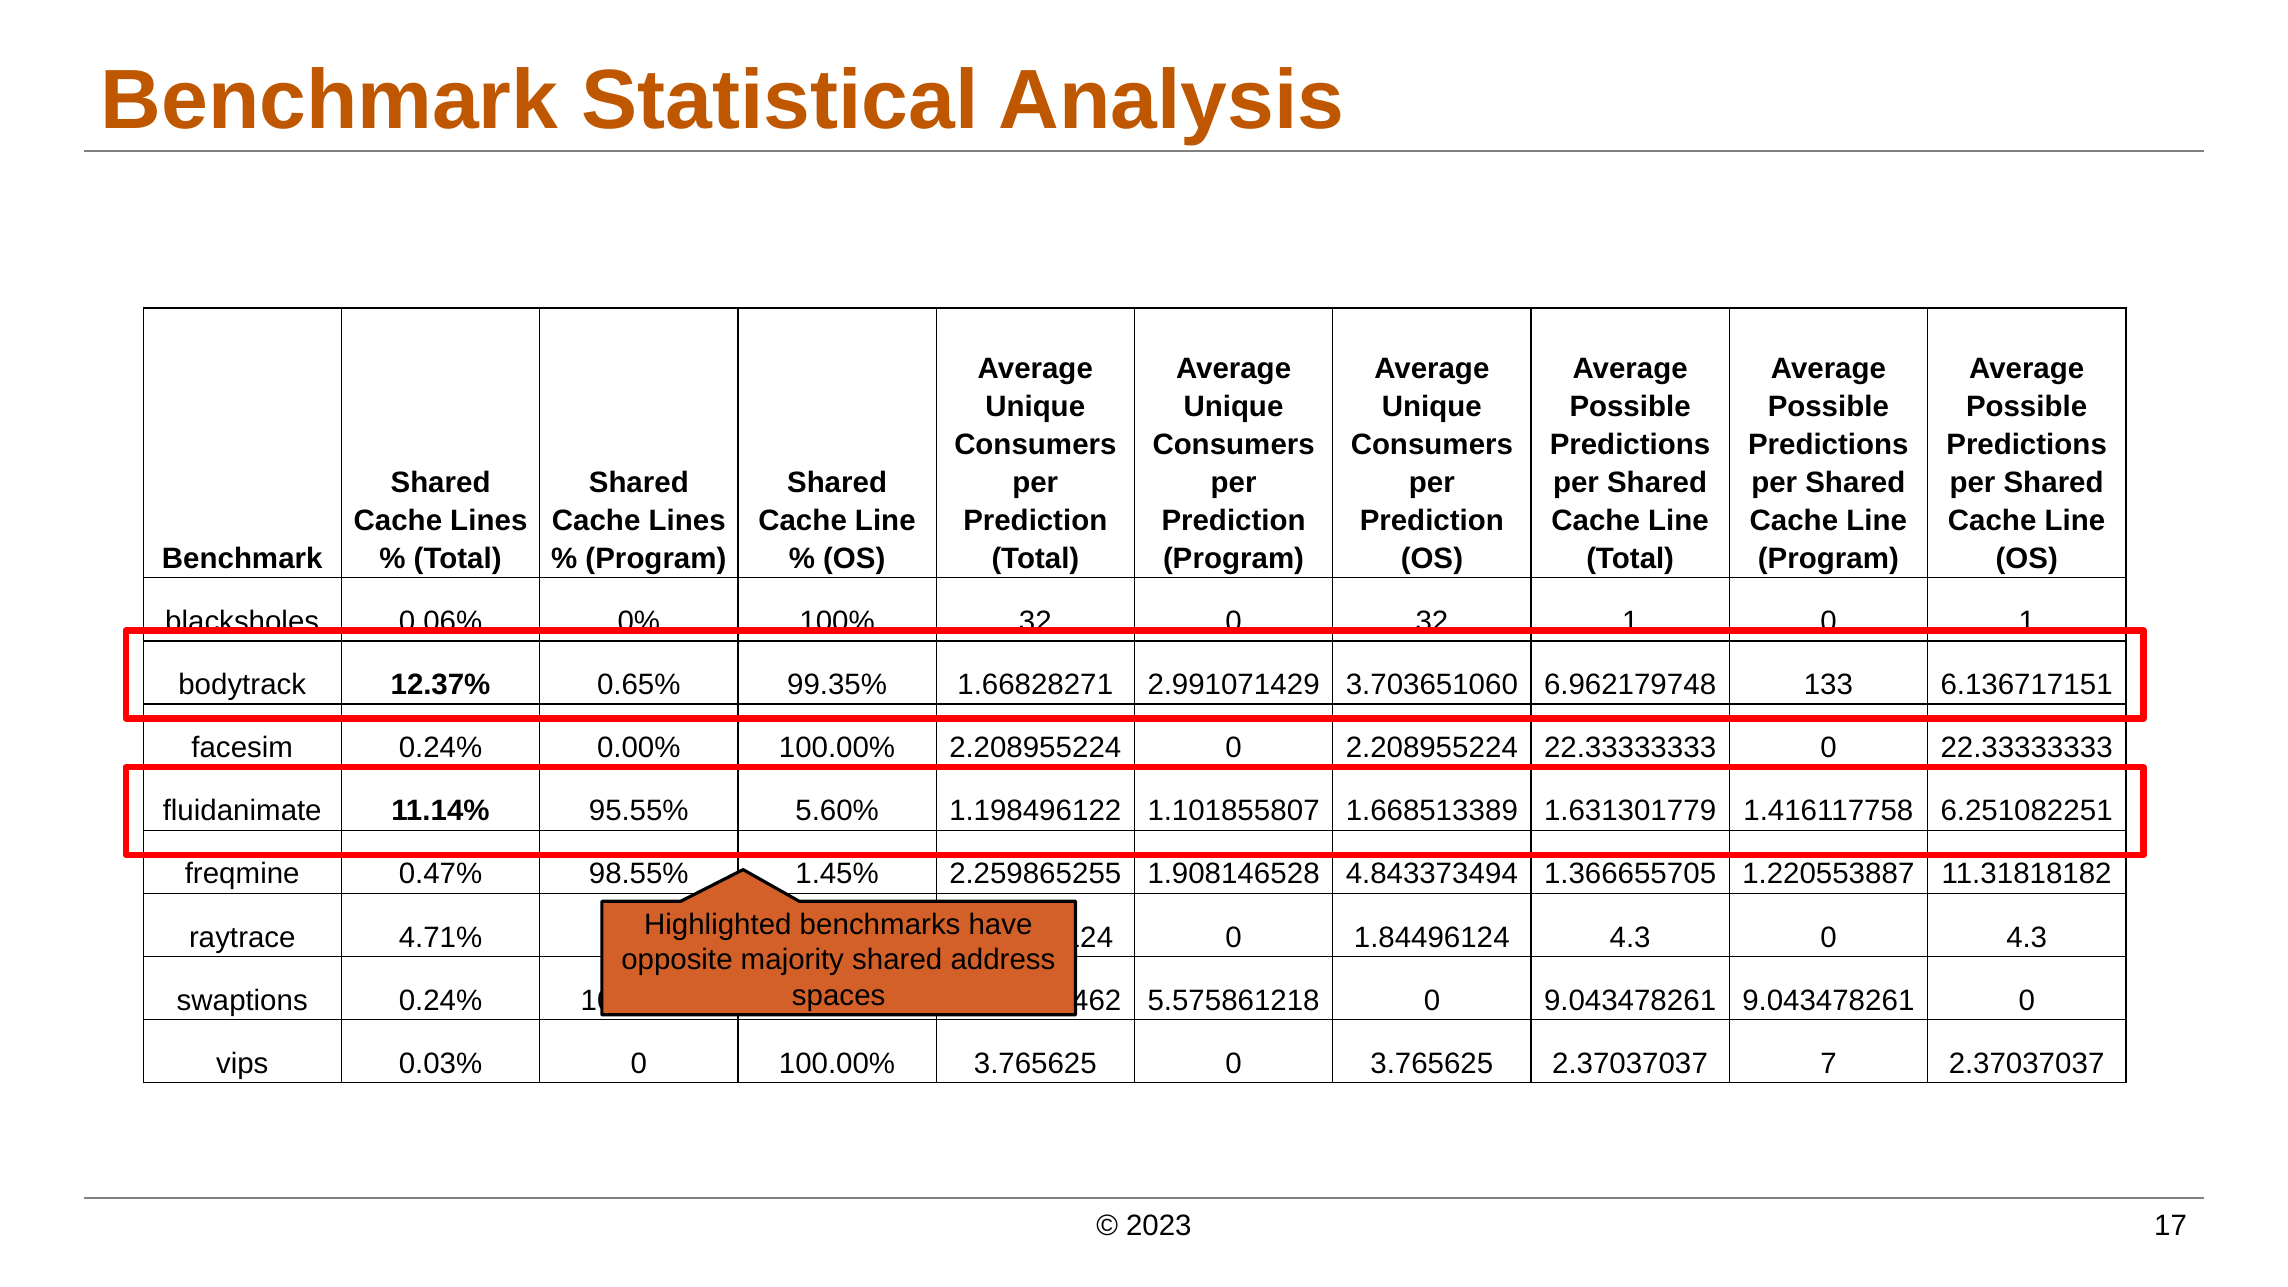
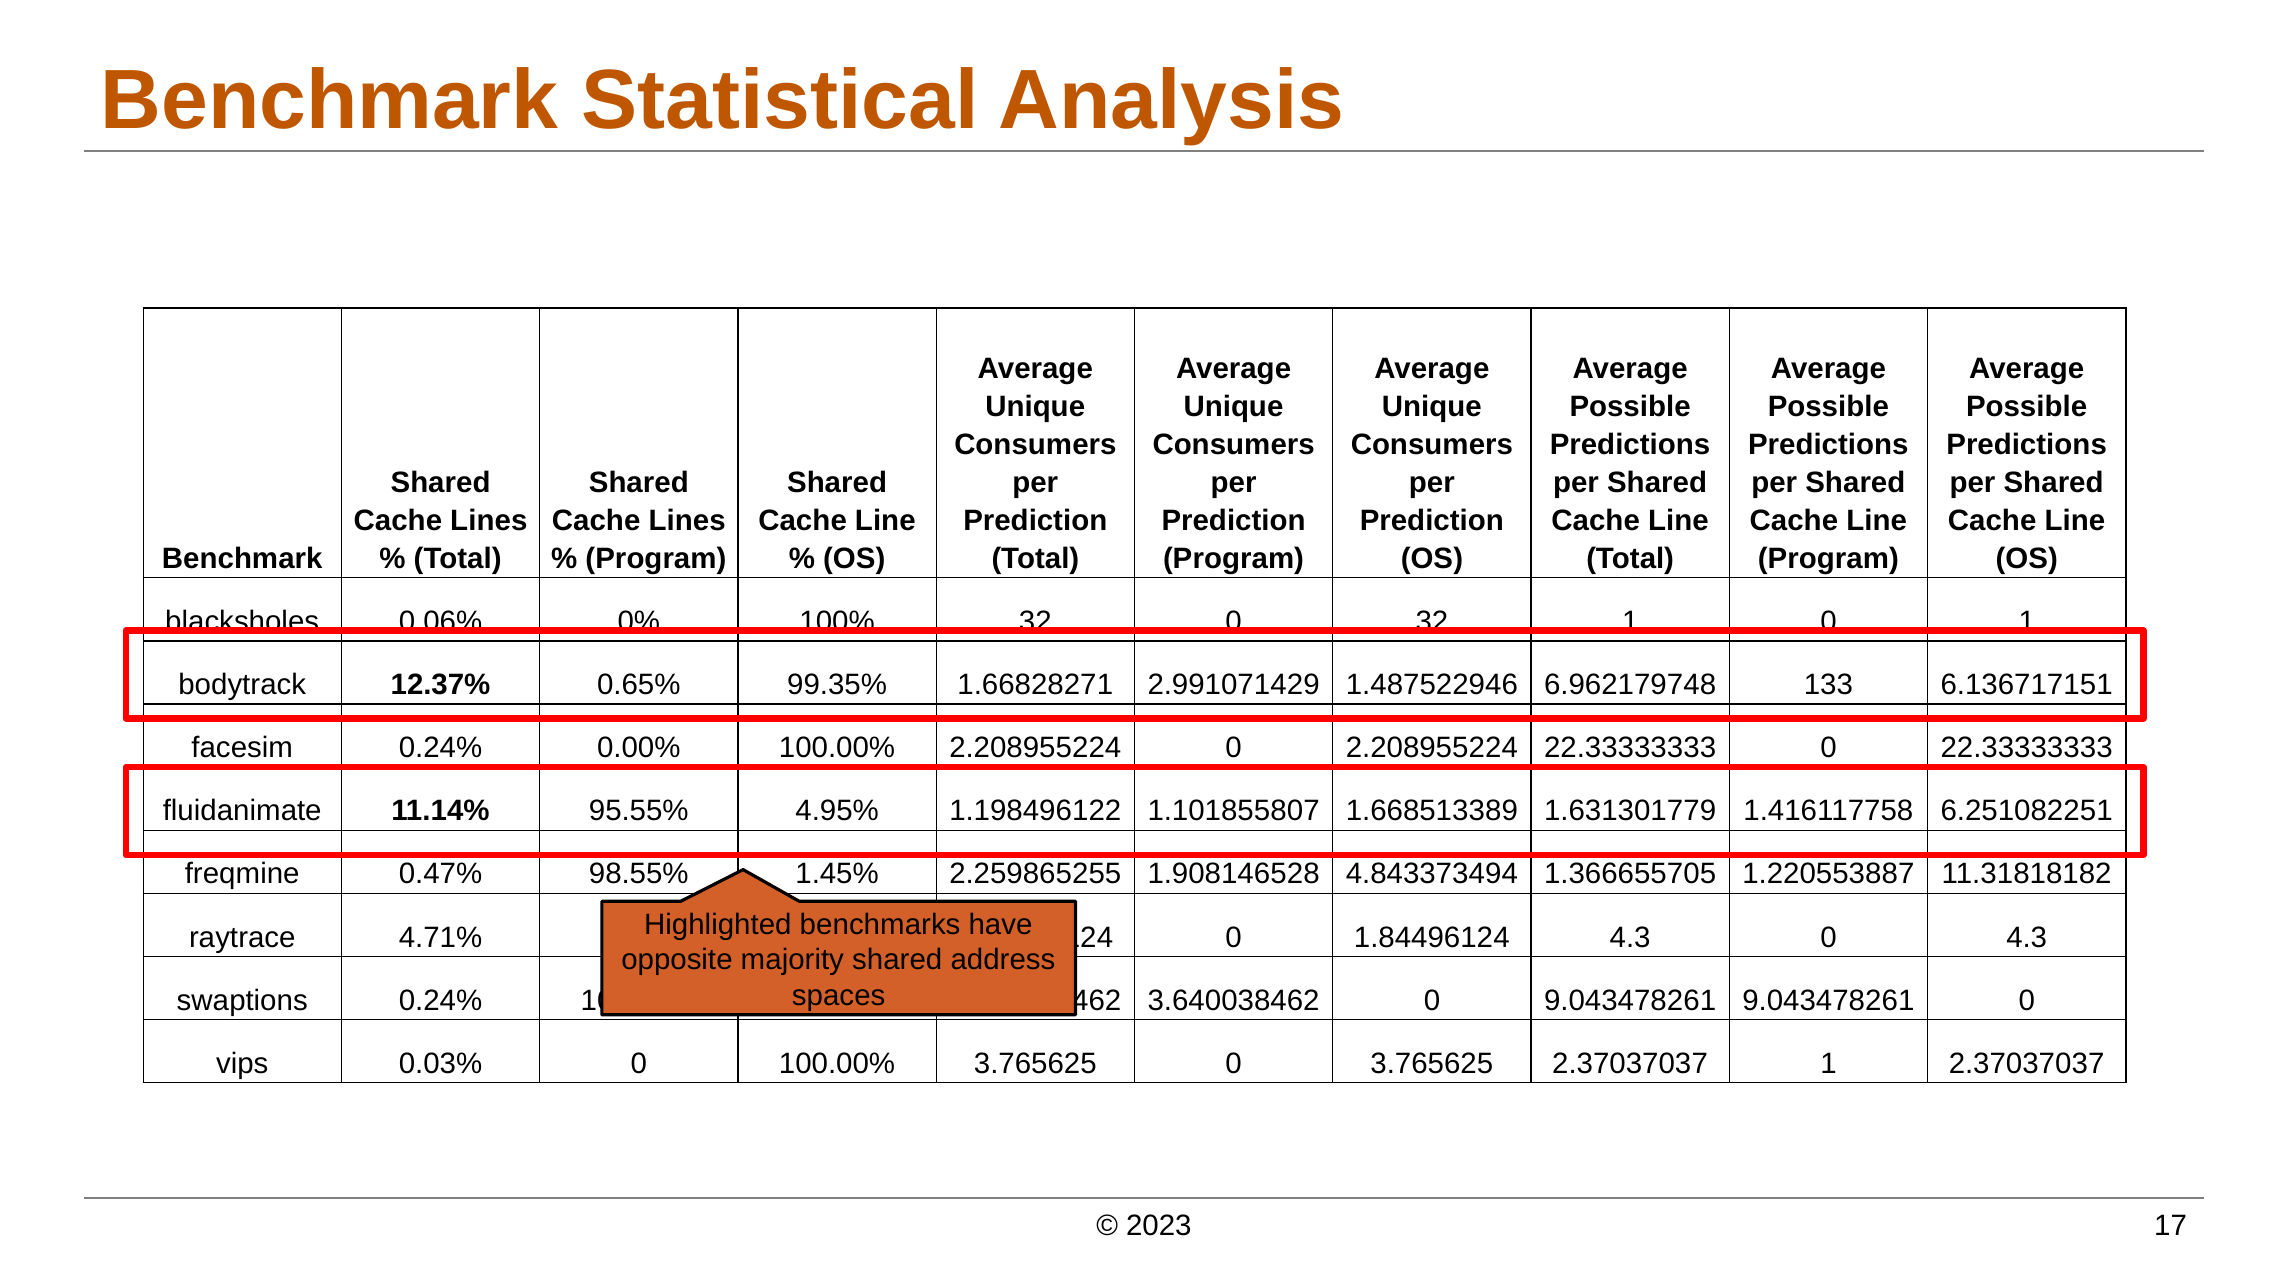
3.703651060: 3.703651060 -> 1.487522946
5.60%: 5.60% -> 4.95%
5.575861218: 5.575861218 -> 3.640038462
2.37037037 7: 7 -> 1
